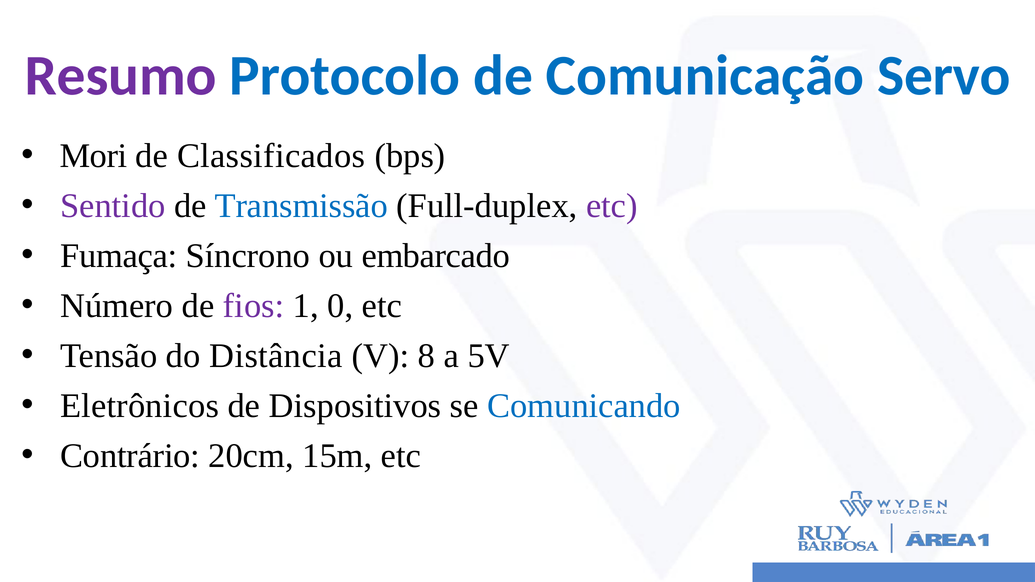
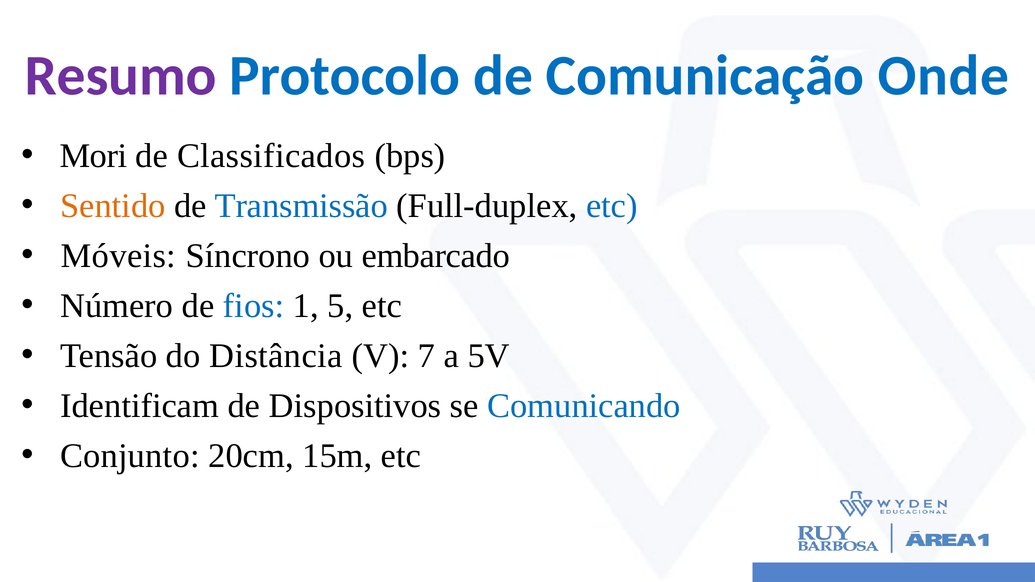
Servo: Servo -> Onde
Sentido colour: purple -> orange
etc at (612, 206) colour: purple -> blue
Fumaça: Fumaça -> Móveis
fios colour: purple -> blue
0: 0 -> 5
8: 8 -> 7
Eletrônicos: Eletrônicos -> Identificam
Contrário: Contrário -> Conjunto
